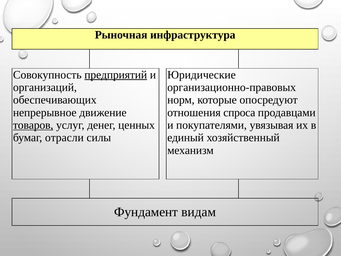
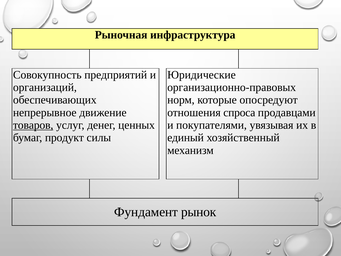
предприятий underline: present -> none
отрасли: отрасли -> продукт
видам: видам -> рынок
